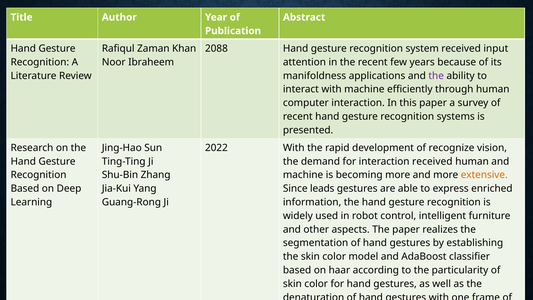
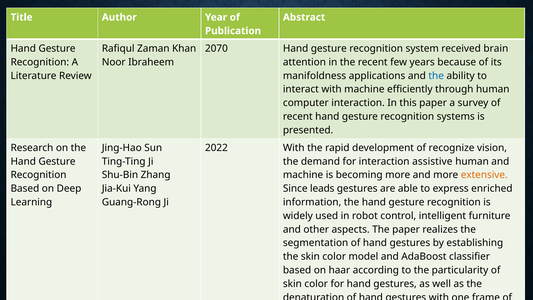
2088: 2088 -> 2070
input: input -> brain
the at (436, 76) colour: purple -> blue
interaction received: received -> assistive
